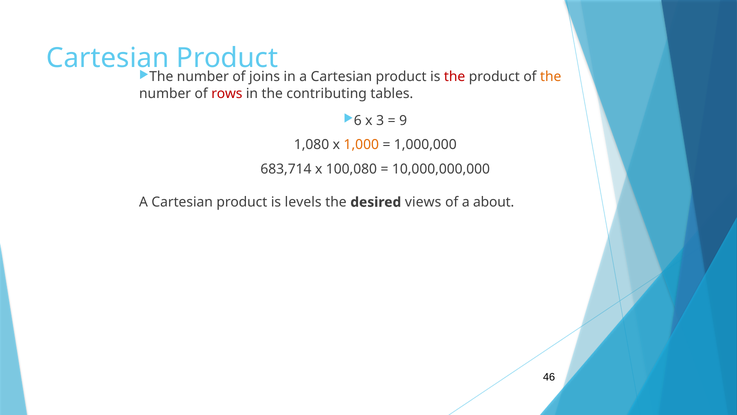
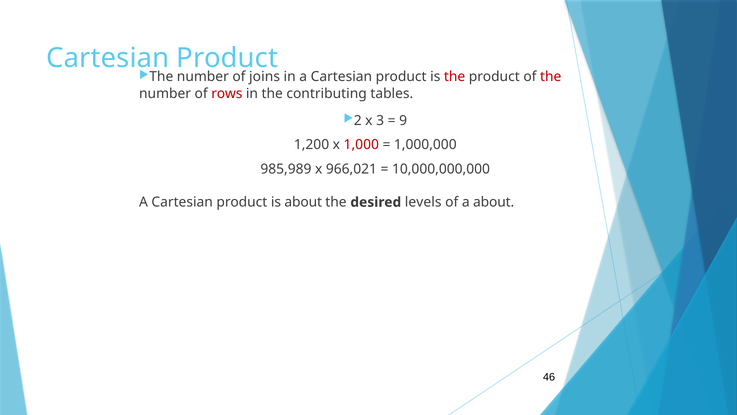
the at (551, 77) colour: orange -> red
6: 6 -> 2
1,080: 1,080 -> 1,200
1,000 colour: orange -> red
683,714: 683,714 -> 985,989
100,080: 100,080 -> 966,021
is levels: levels -> about
views: views -> levels
